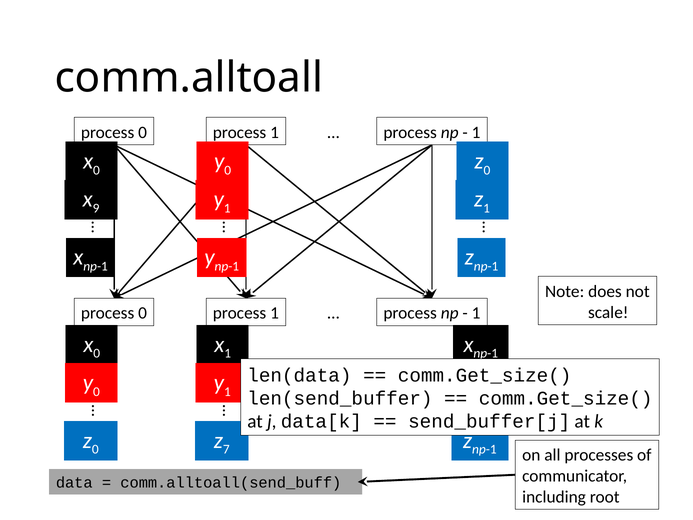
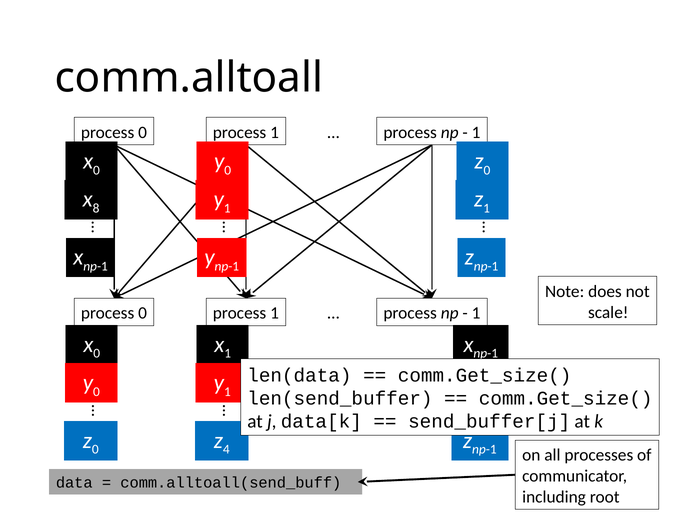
9: 9 -> 8
7: 7 -> 4
